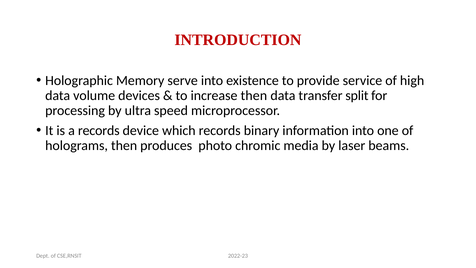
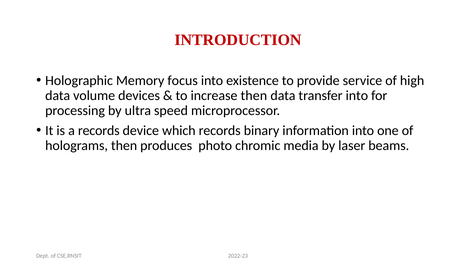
serve: serve -> focus
transfer split: split -> into
